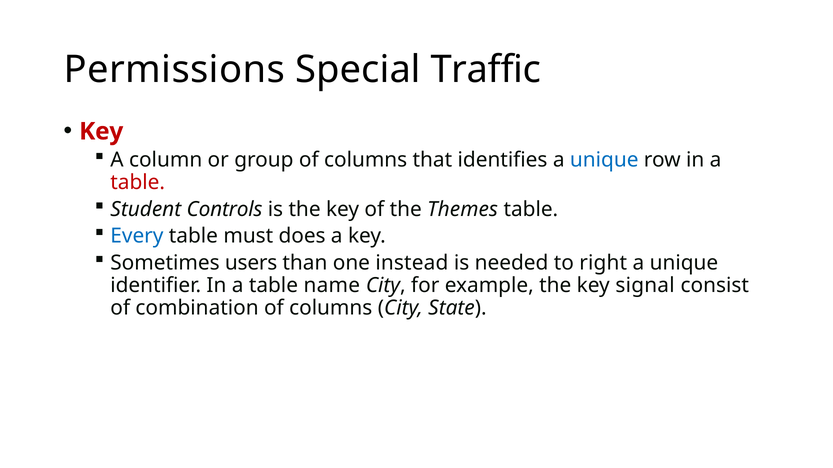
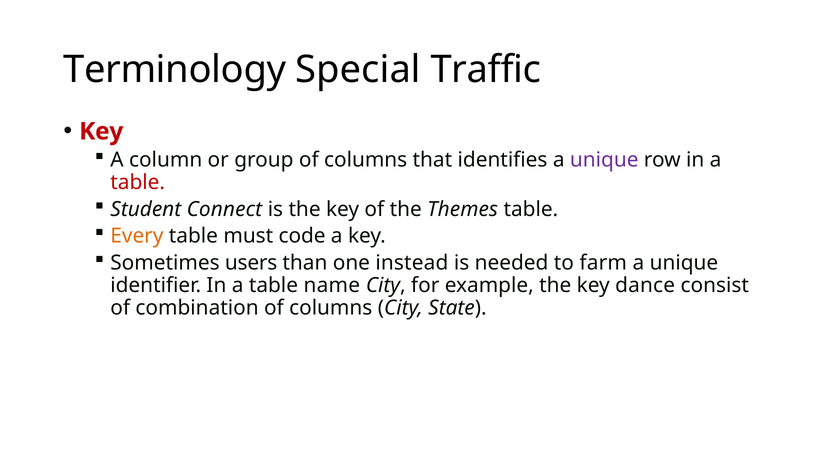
Permissions: Permissions -> Terminology
unique at (604, 160) colour: blue -> purple
Controls: Controls -> Connect
Every colour: blue -> orange
does: does -> code
right: right -> farm
signal: signal -> dance
